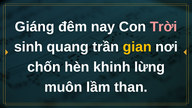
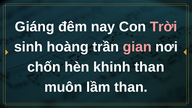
quang: quang -> hoàng
gian colour: yellow -> pink
khinh lừng: lừng -> than
